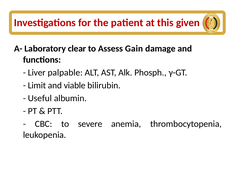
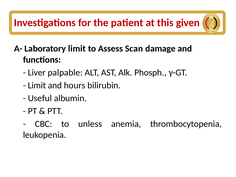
Laboratory clear: clear -> limit
Gain: Gain -> Scan
viable: viable -> hours
severe: severe -> unless
